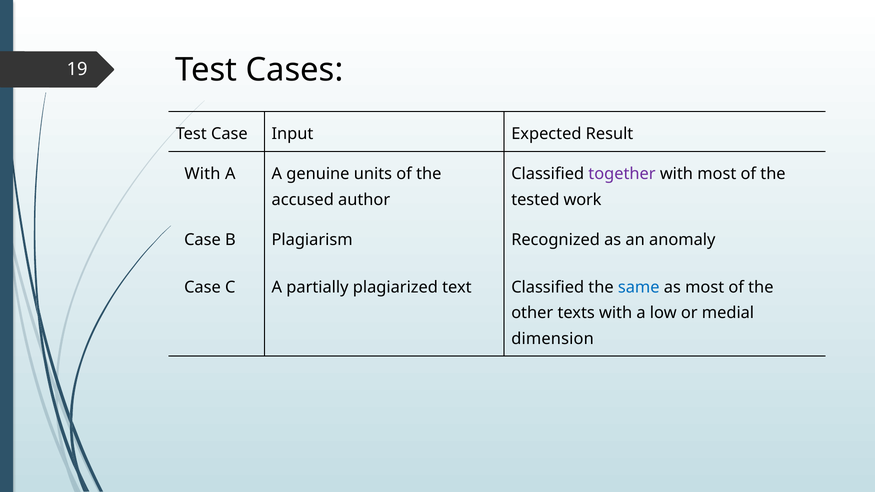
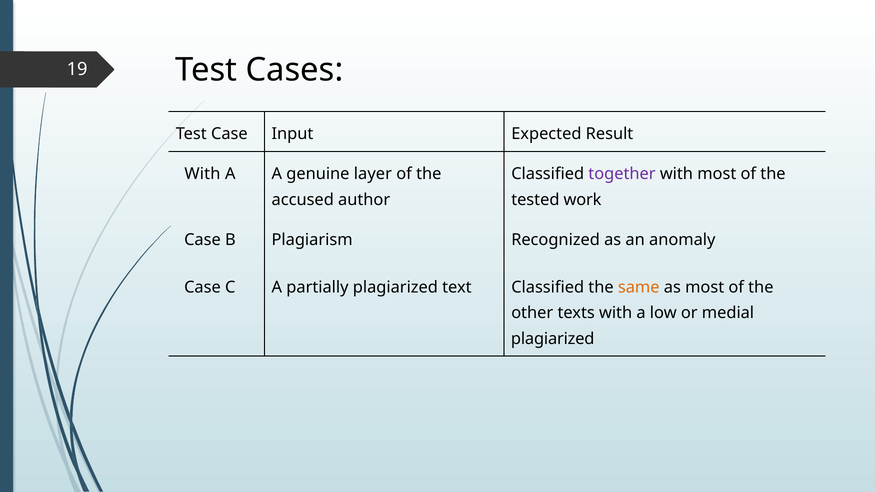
units: units -> layer
same colour: blue -> orange
dimension at (553, 339): dimension -> plagiarized
